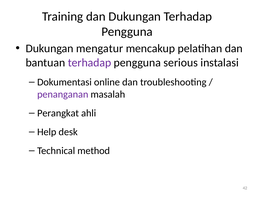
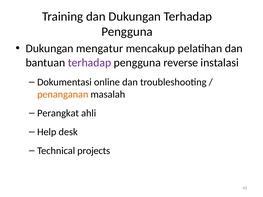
serious: serious -> reverse
penanganan colour: purple -> orange
method: method -> projects
